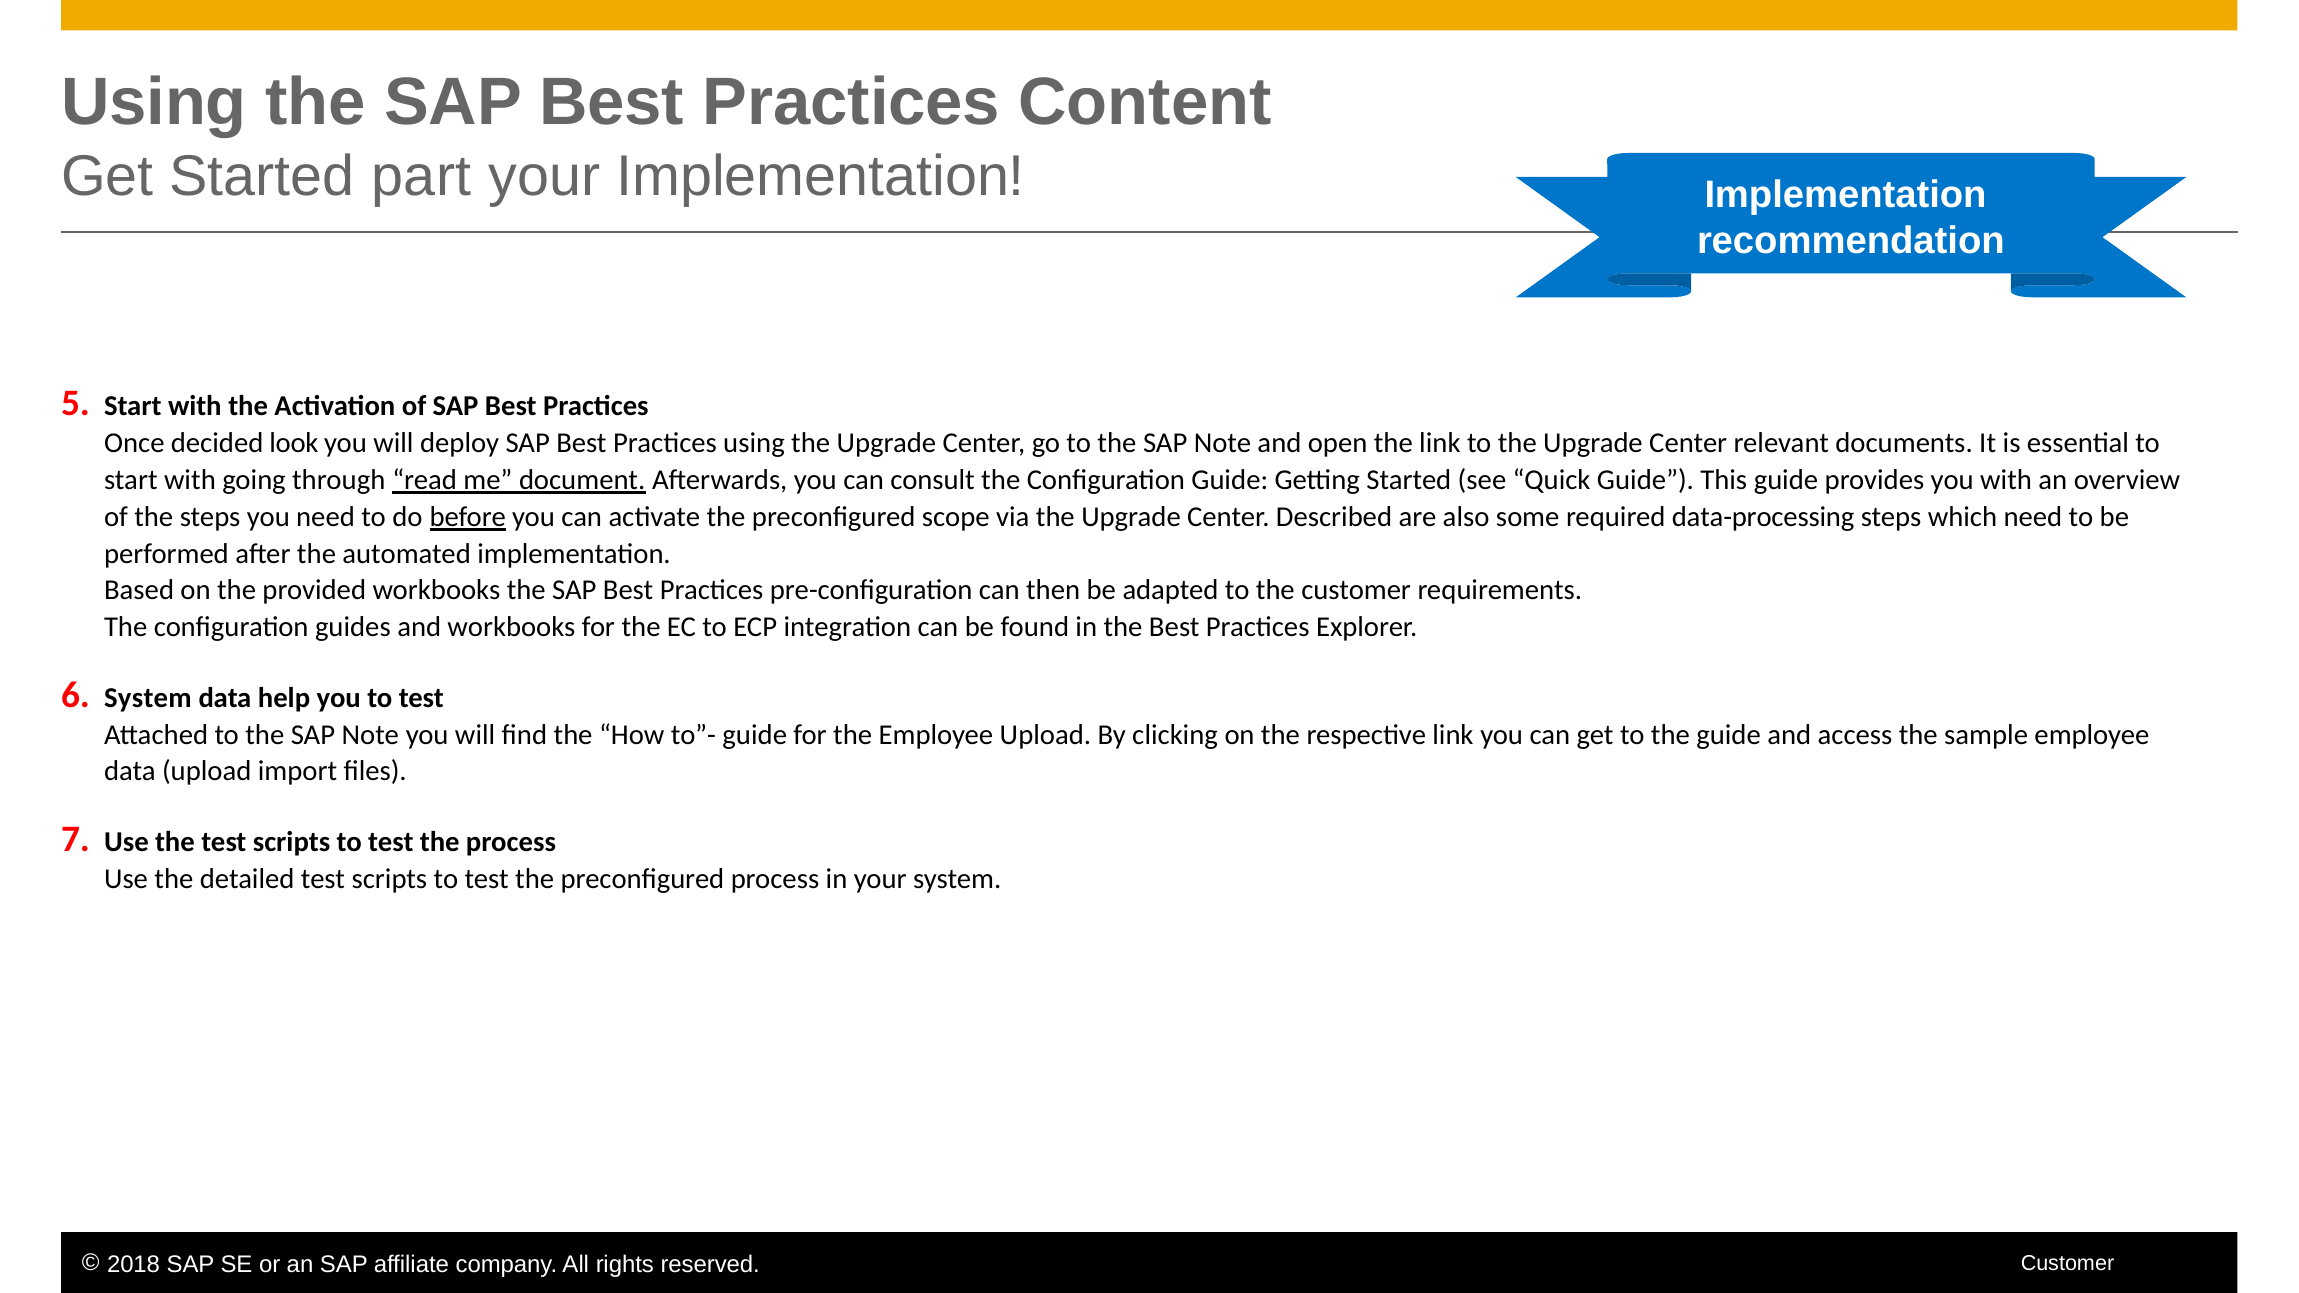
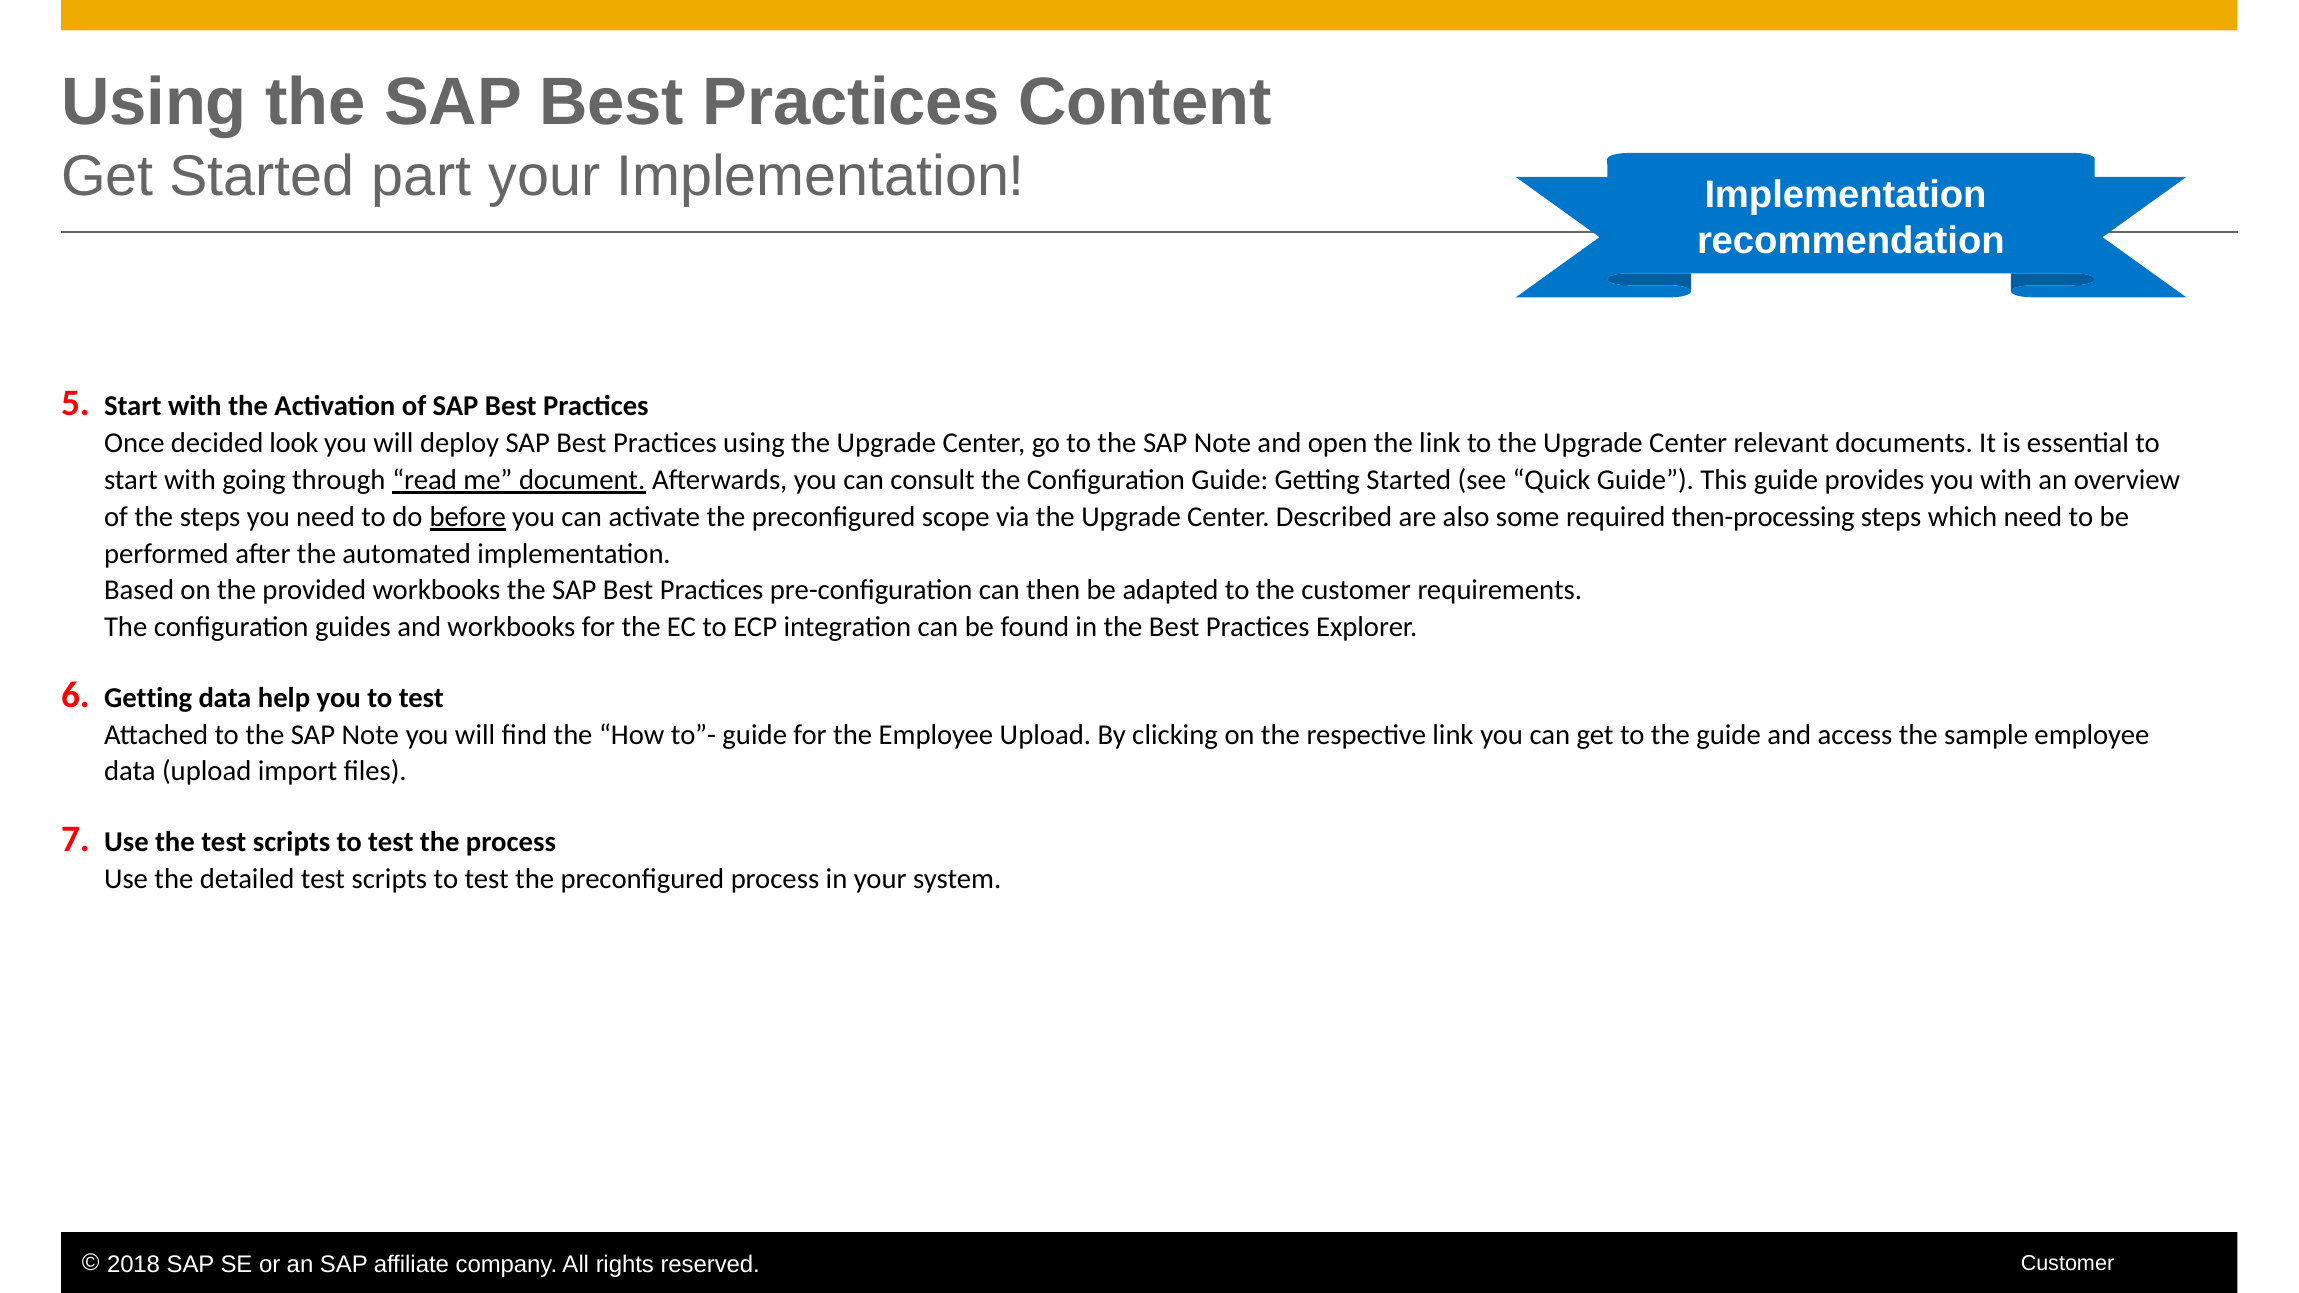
data-processing: data-processing -> then-processing
System at (148, 698): System -> Getting
